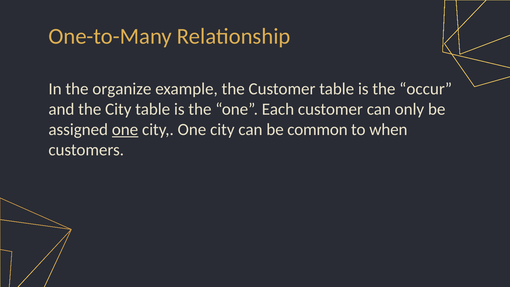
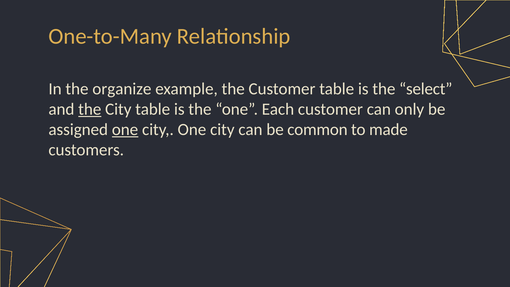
occur: occur -> select
the at (90, 109) underline: none -> present
when: when -> made
